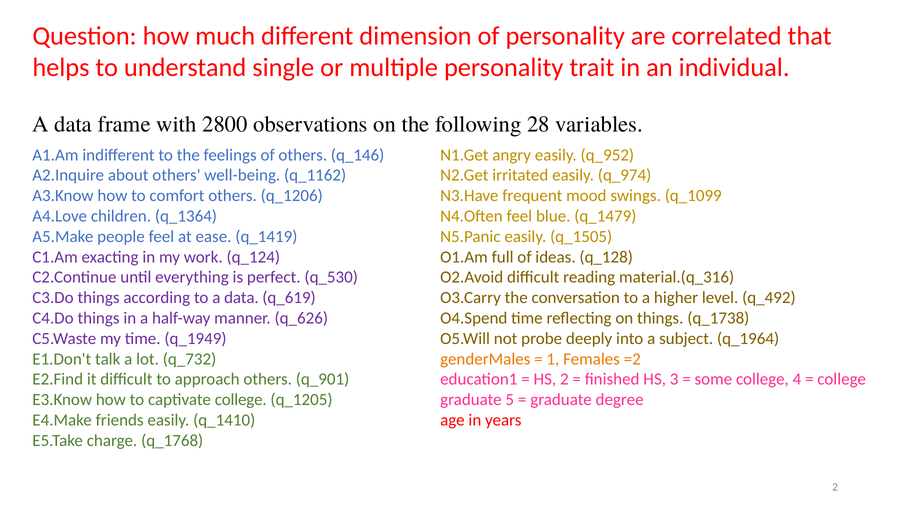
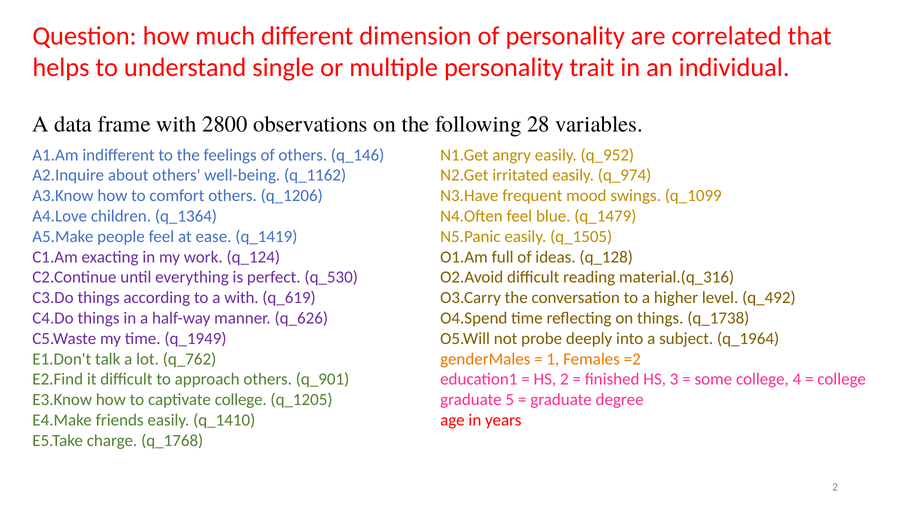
to a data: data -> with
q_732: q_732 -> q_762
